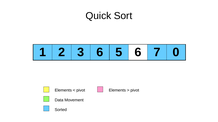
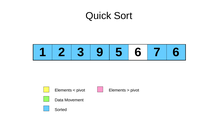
3 6: 6 -> 9
7 0: 0 -> 6
